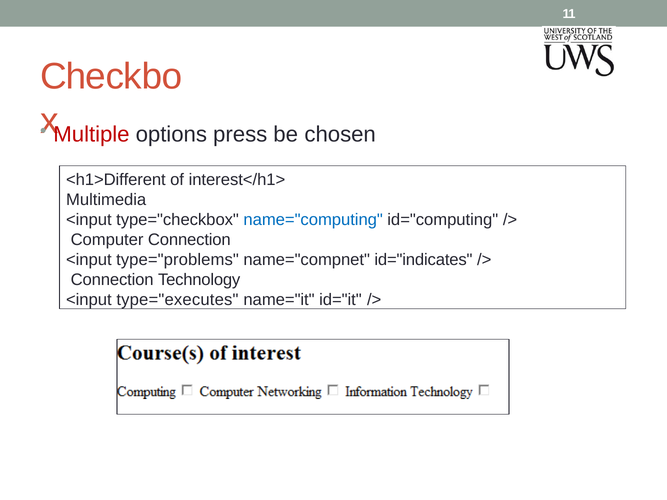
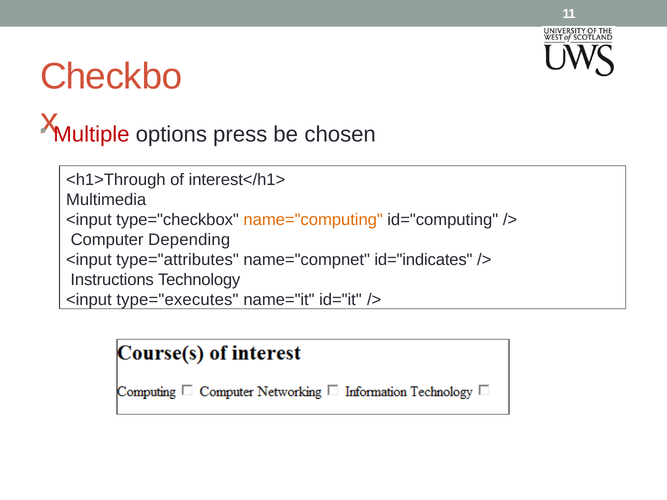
<h1>Different: <h1>Different -> <h1>Through
name="computing colour: blue -> orange
Computer Connection: Connection -> Depending
type="problems: type="problems -> type="attributes
Connection at (112, 280): Connection -> Instructions
